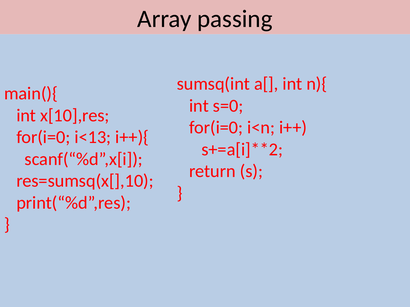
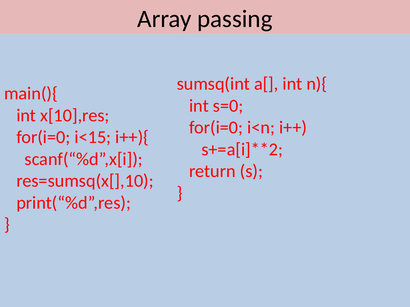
i<13: i<13 -> i<15
